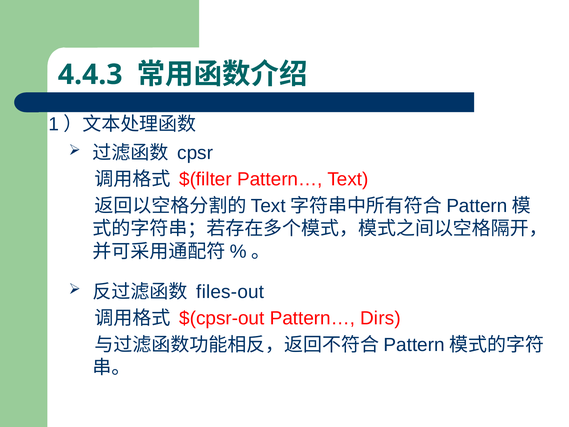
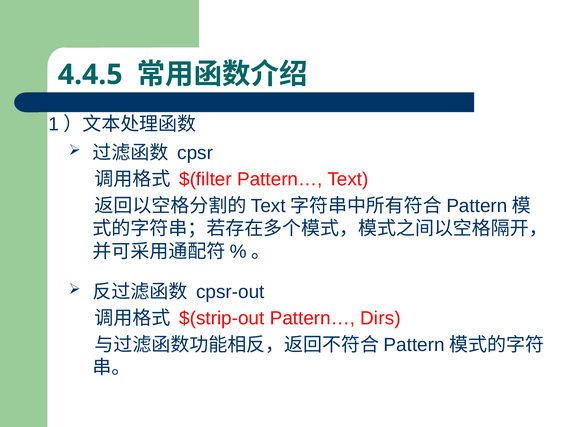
4.4.3: 4.4.3 -> 4.4.5
files-out: files-out -> cpsr-out
$(cpsr-out: $(cpsr-out -> $(strip-out
